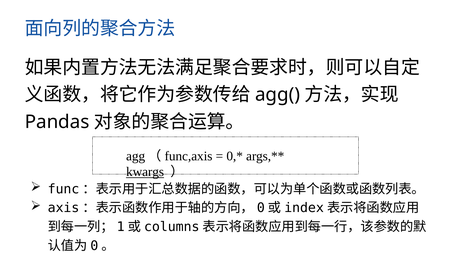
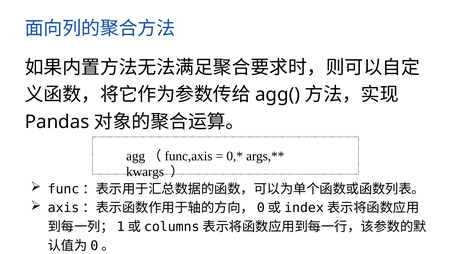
kwargs underline: present -> none
